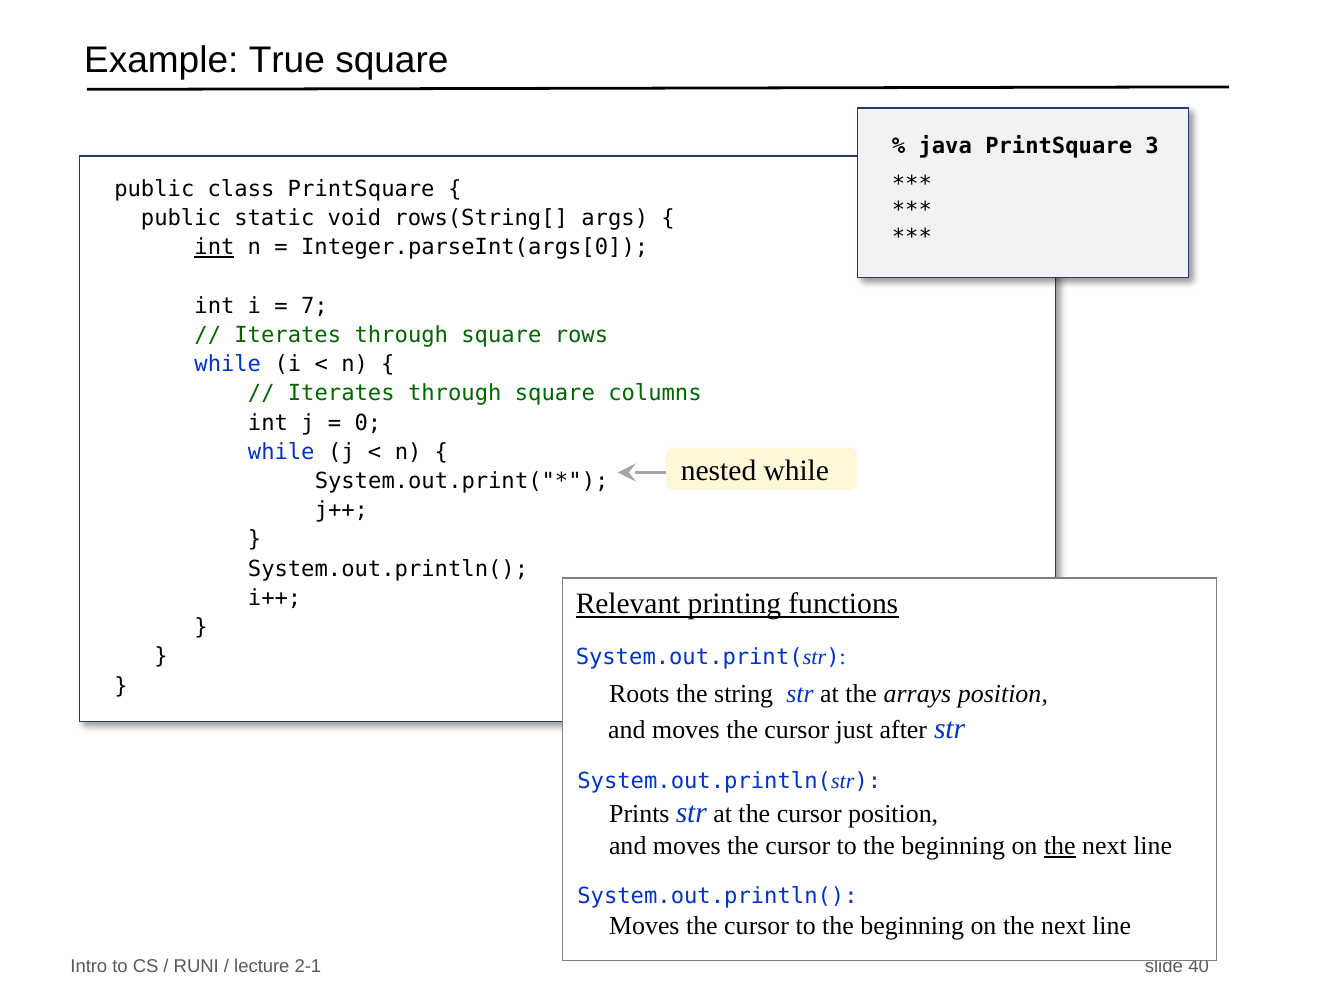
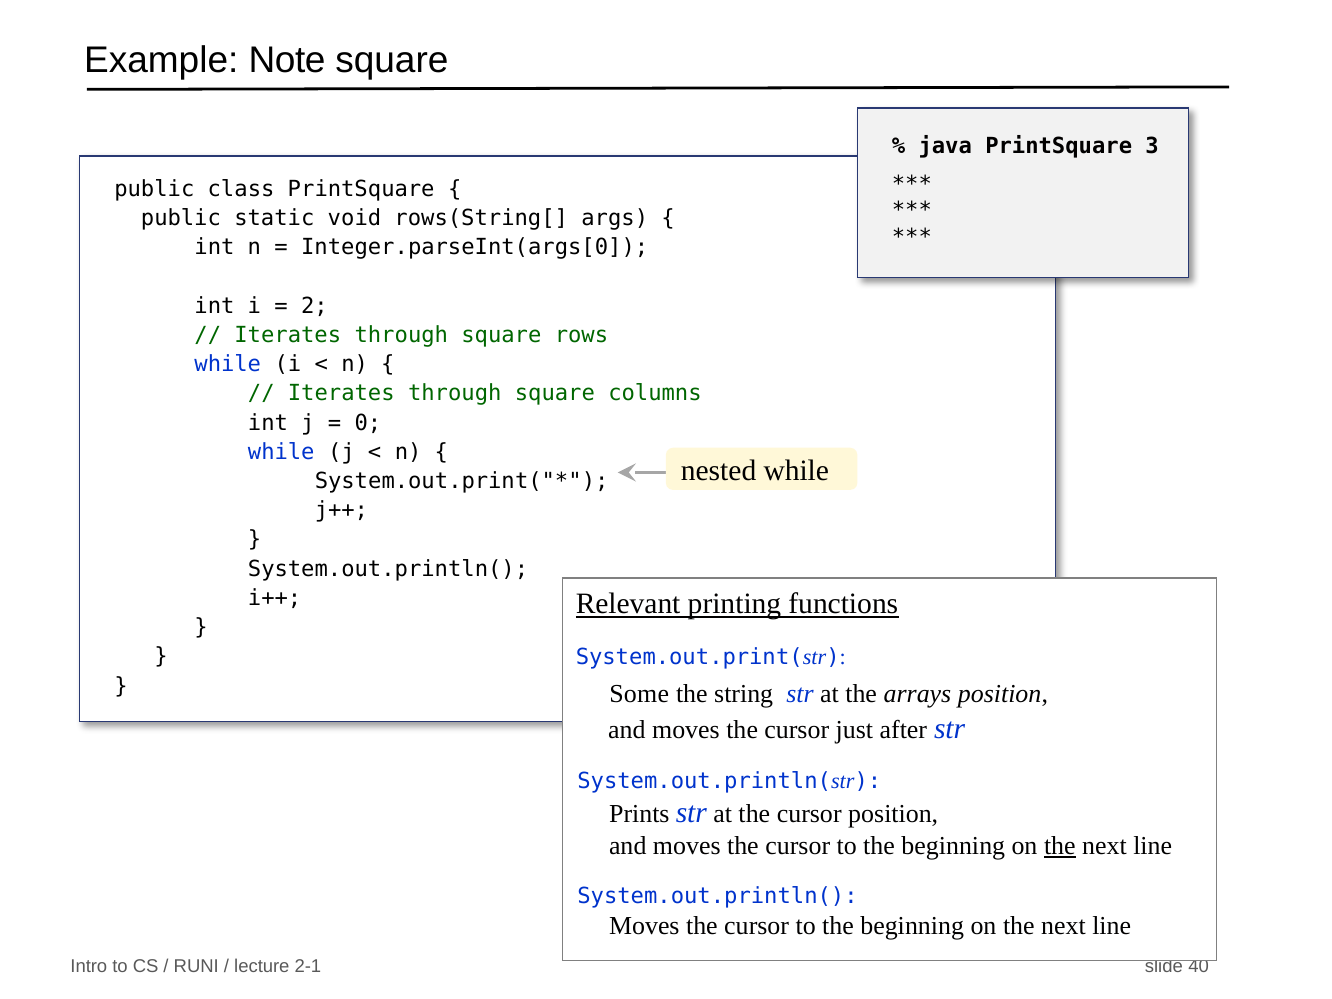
True: True -> Note
int at (214, 248) underline: present -> none
7: 7 -> 2
Roots: Roots -> Some
